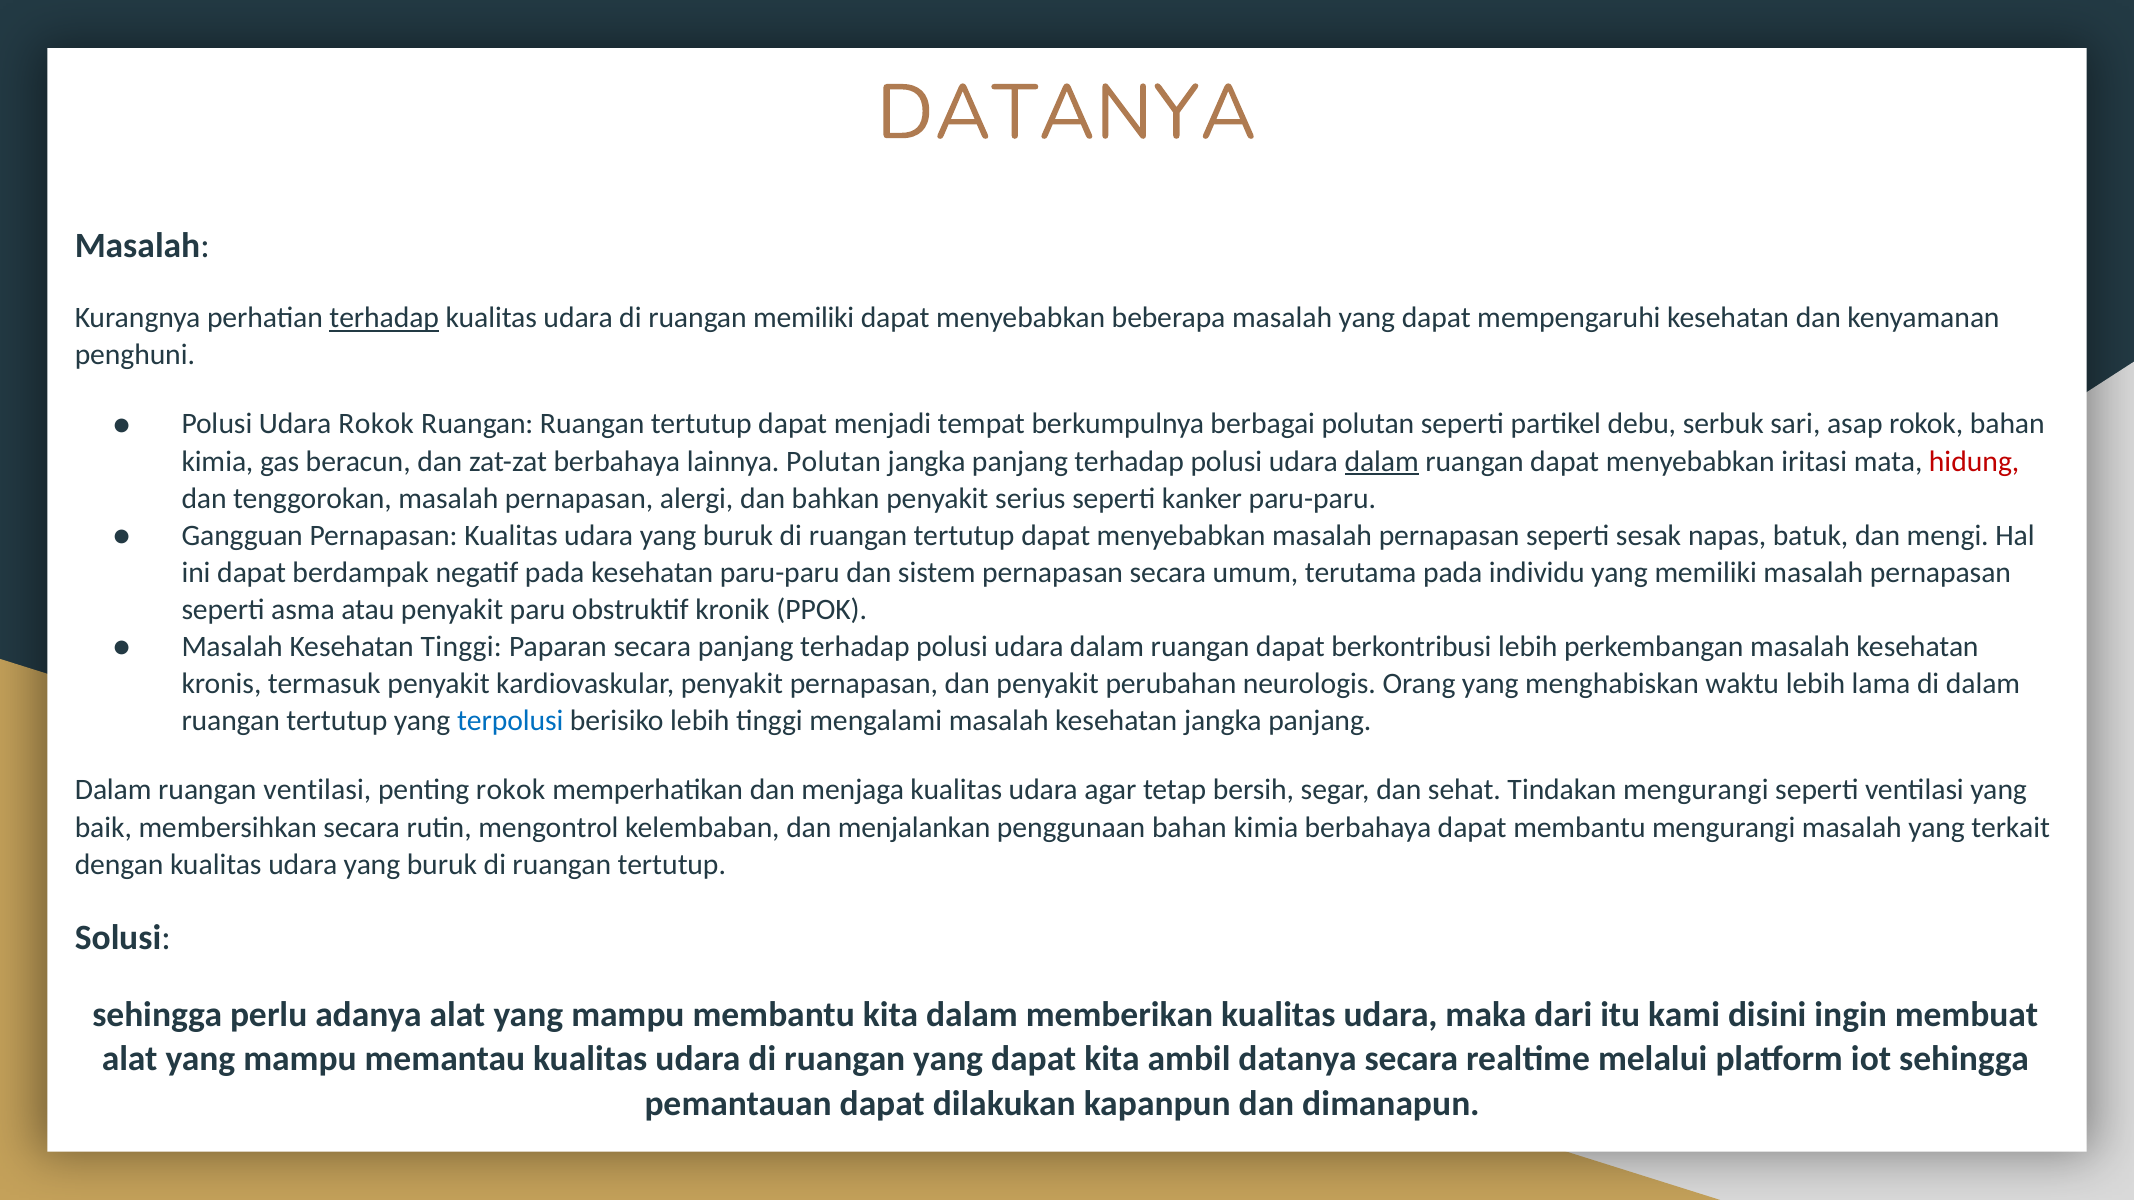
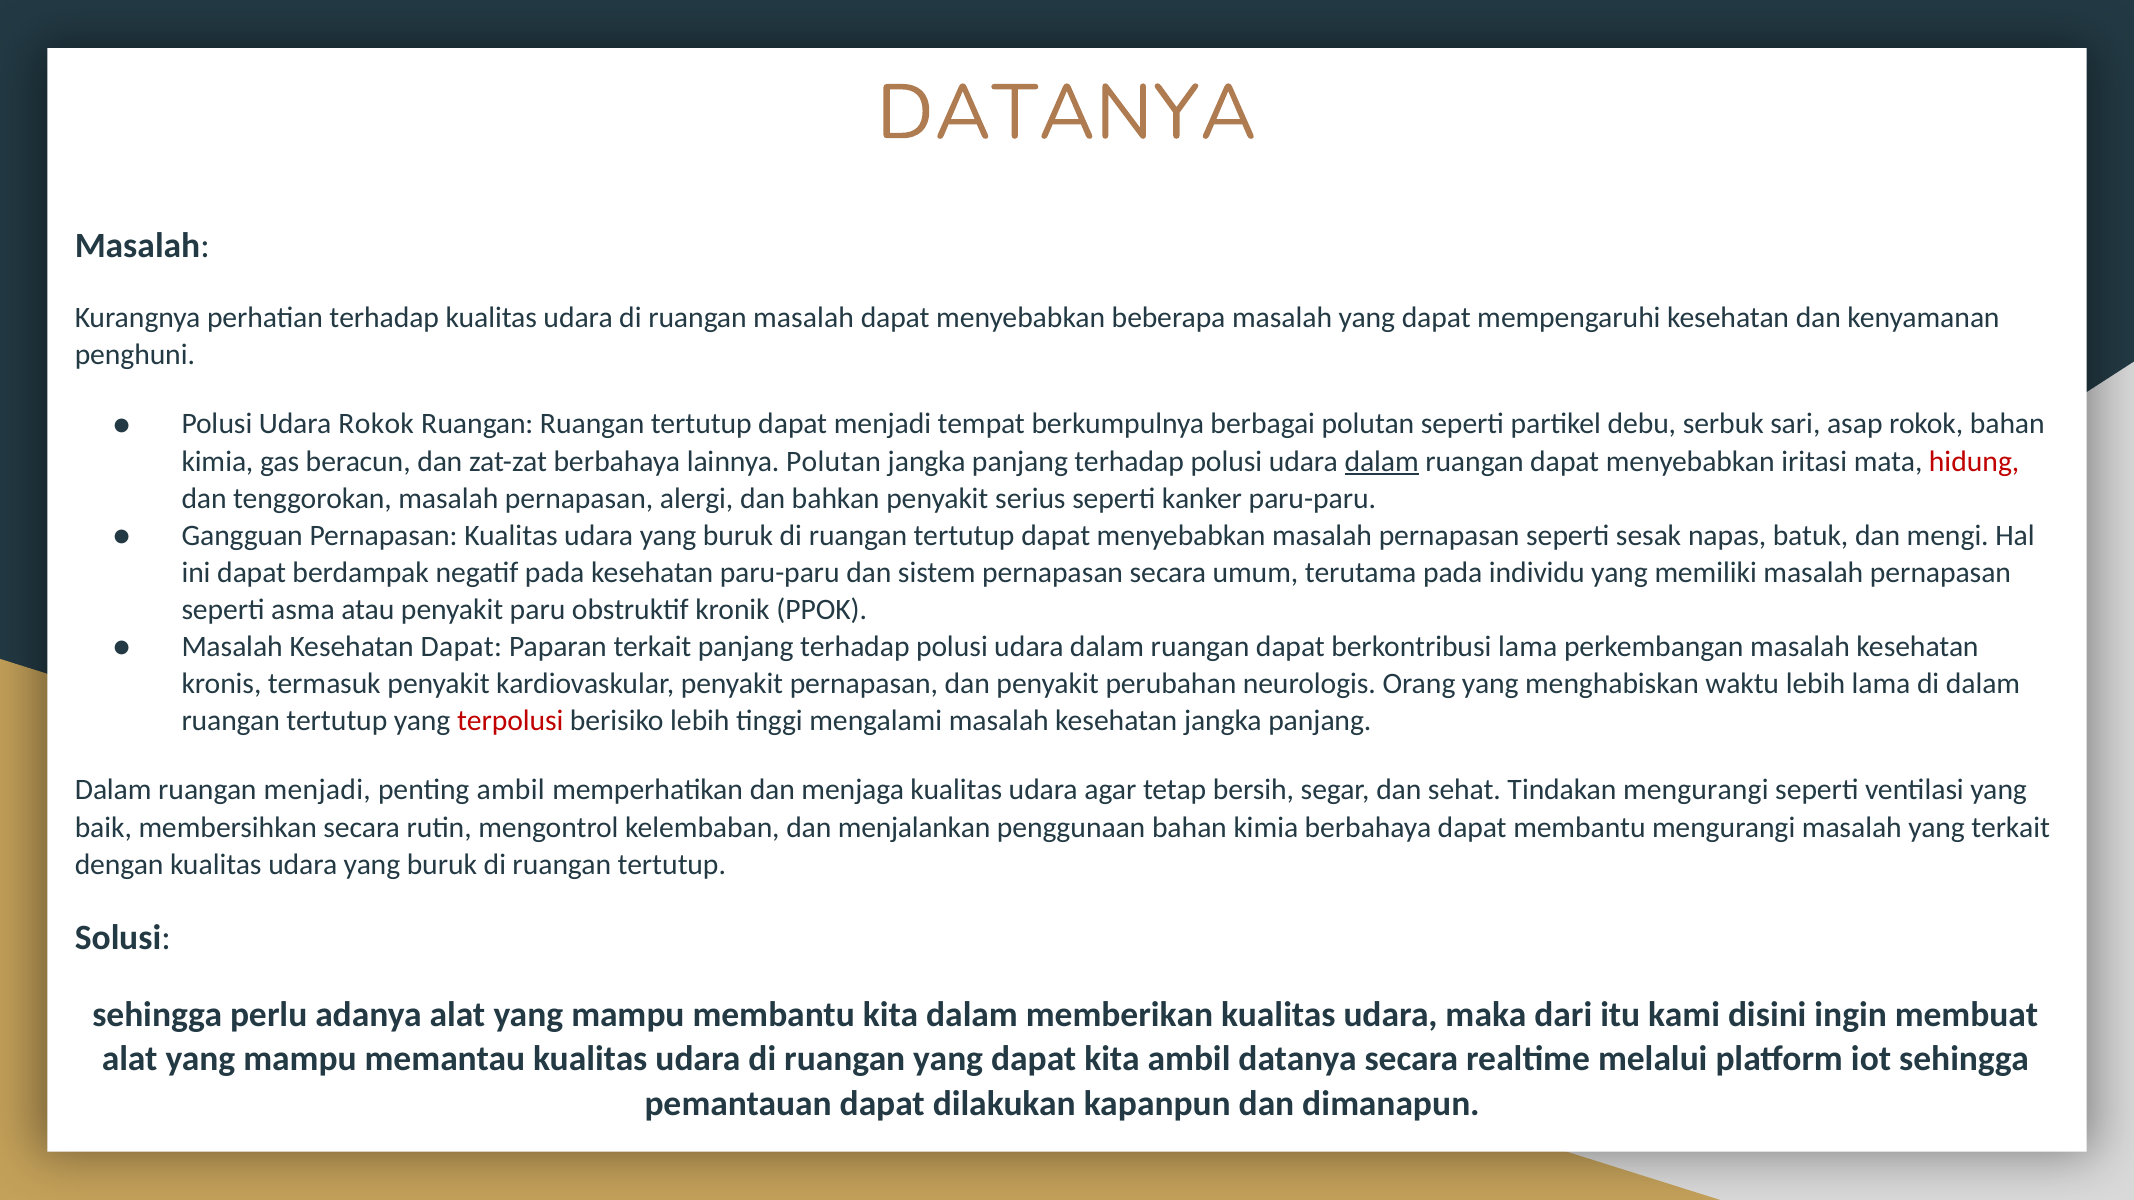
terhadap at (384, 318) underline: present -> none
ruangan memiliki: memiliki -> masalah
Kesehatan Tinggi: Tinggi -> Dapat
Paparan secara: secara -> terkait
berkontribusi lebih: lebih -> lama
terpolusi colour: blue -> red
ruangan ventilasi: ventilasi -> menjadi
penting rokok: rokok -> ambil
